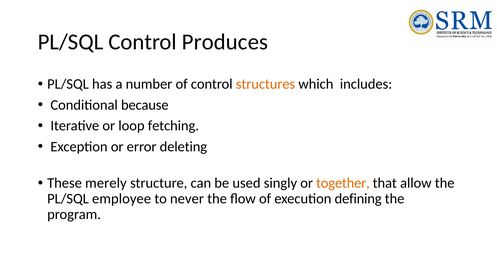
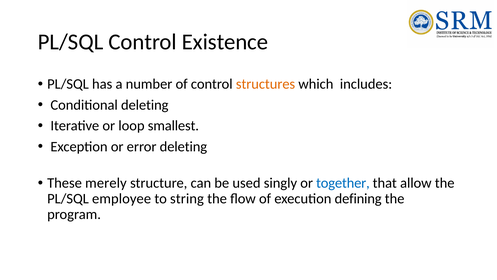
Produces: Produces -> Existence
Conditional because: because -> deleting
fetching: fetching -> smallest
together colour: orange -> blue
never: never -> string
